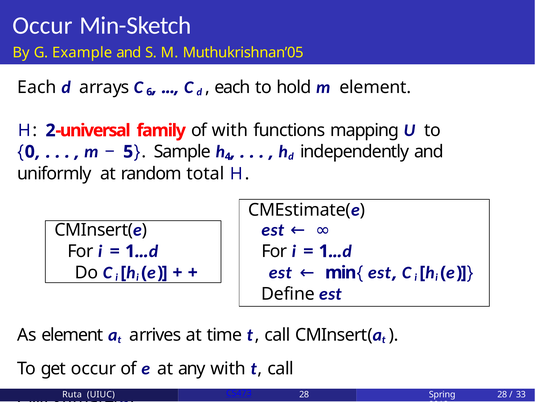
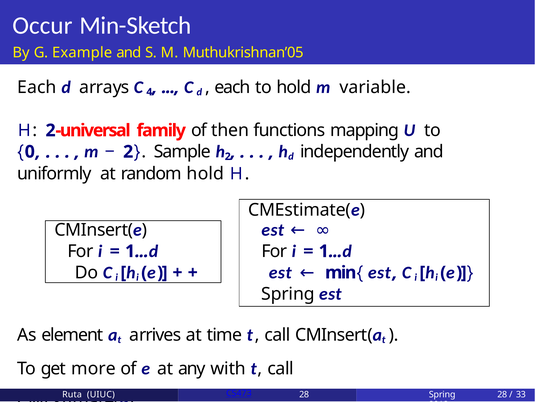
6: 6 -> 4
m element: element -> variable
of with: with -> then
5 at (128, 152): 5 -> 2
h 4: 4 -> 2
random total: total -> hold
Define at (288, 294): Define -> Spring
get occur: occur -> more
